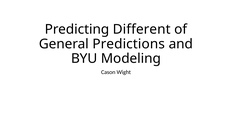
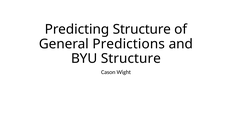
Predicting Different: Different -> Structure
BYU Modeling: Modeling -> Structure
